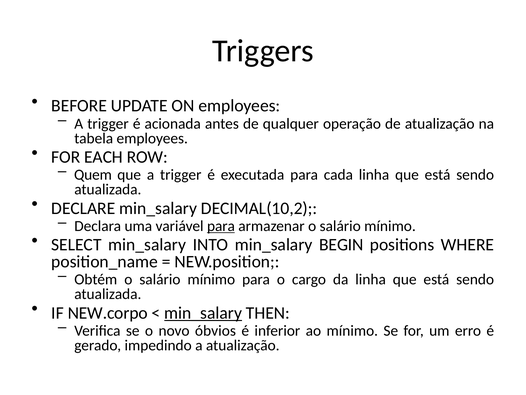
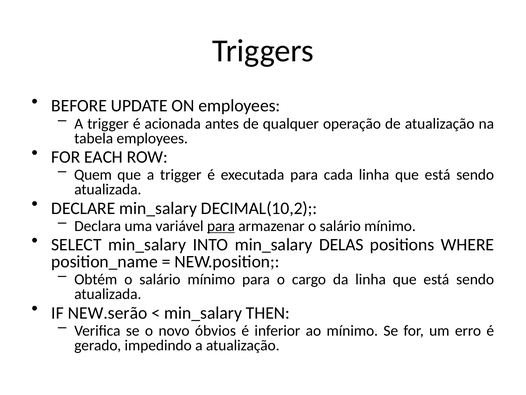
BEGIN: BEGIN -> DELAS
NEW.corpo: NEW.corpo -> NEW.serão
min_salary at (203, 313) underline: present -> none
